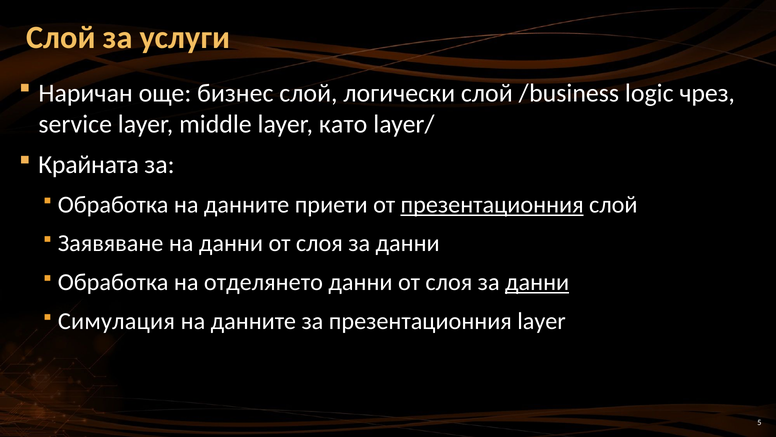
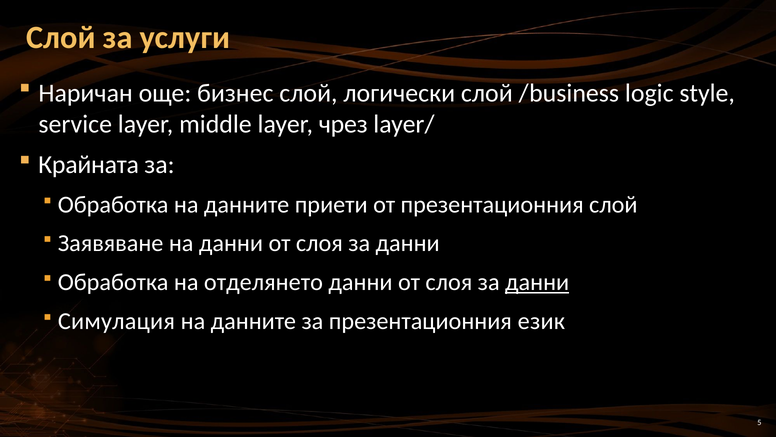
чрез: чрез -> style
като: като -> чрез
презентационния at (492, 204) underline: present -> none
презентационния layer: layer -> език
